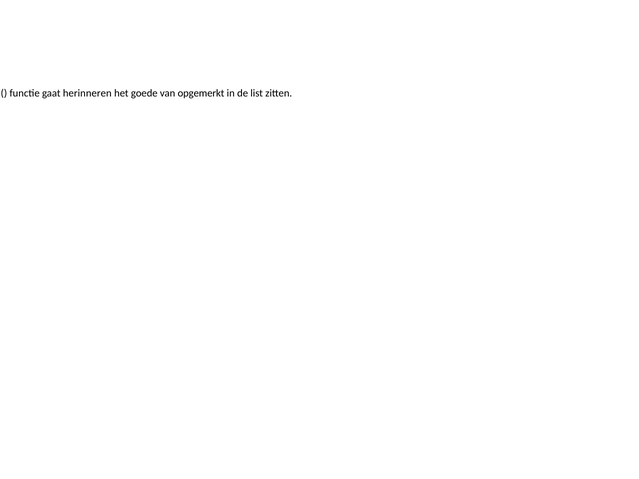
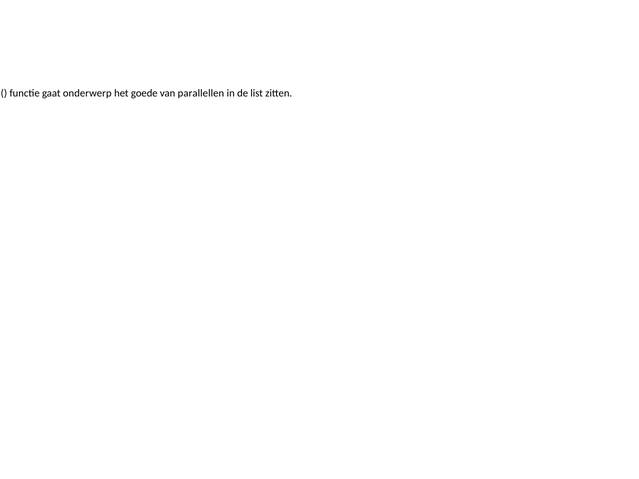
herinneren: herinneren -> onderwerp
opgemerkt: opgemerkt -> parallellen
